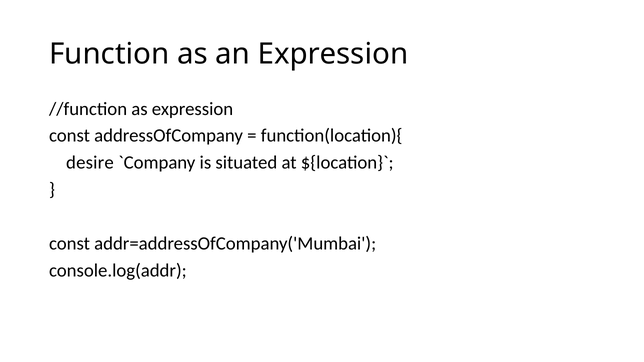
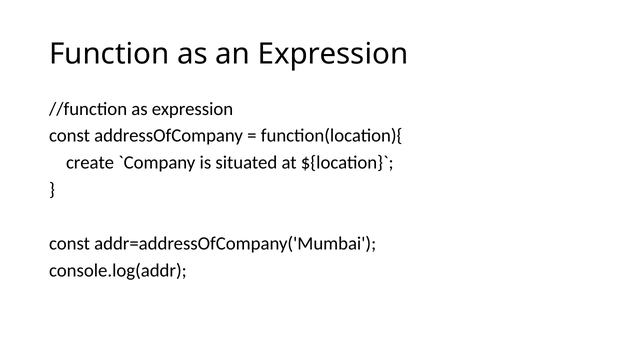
desire: desire -> create
